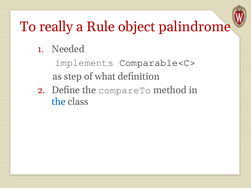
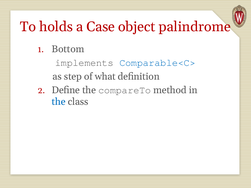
really: really -> holds
Rule: Rule -> Case
Needed: Needed -> Bottom
Comparable<C> colour: black -> blue
